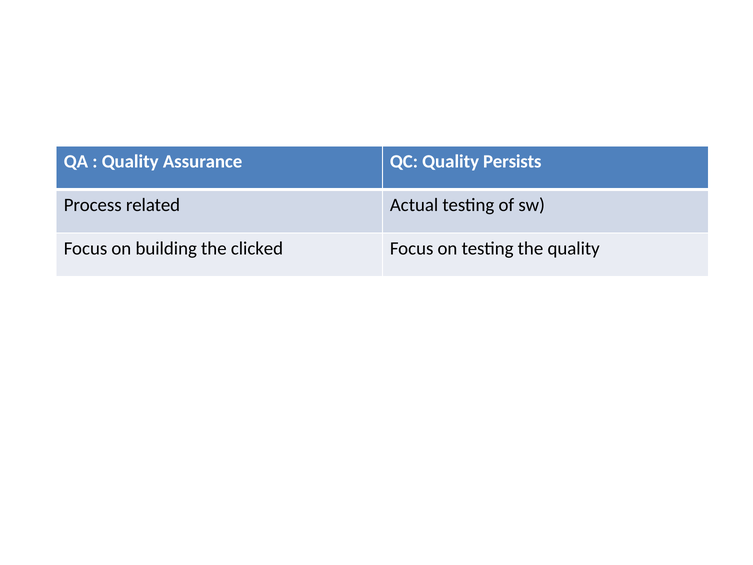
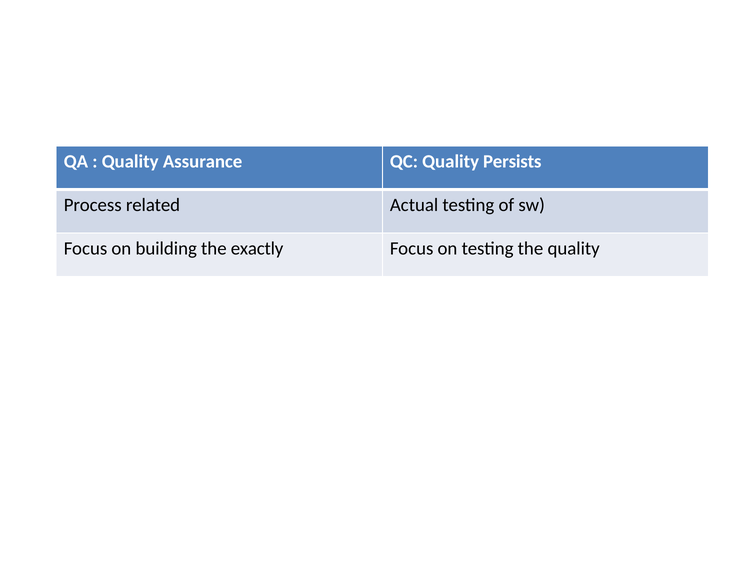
clicked: clicked -> exactly
